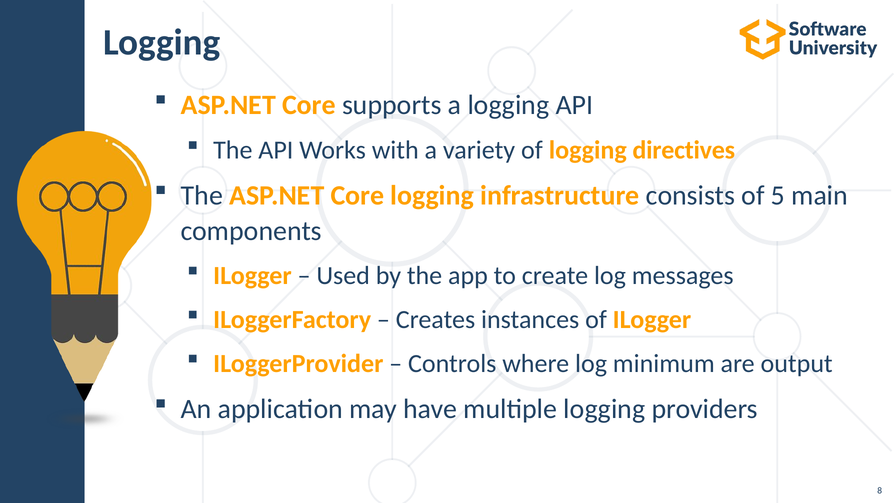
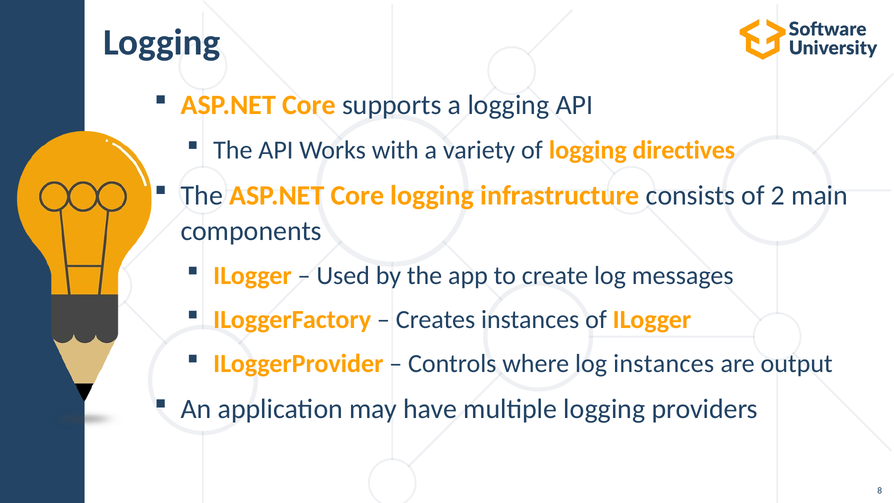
5: 5 -> 2
log minimum: minimum -> instances
